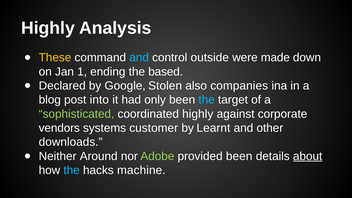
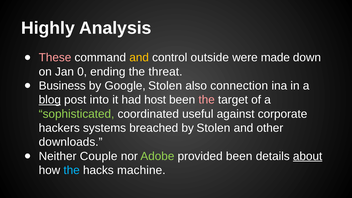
These colour: yellow -> pink
and at (139, 58) colour: light blue -> yellow
1: 1 -> 0
based: based -> threat
Declared: Declared -> Business
companies: companies -> connection
blog underline: none -> present
only: only -> host
the at (207, 100) colour: light blue -> pink
coordinated highly: highly -> useful
vendors: vendors -> hackers
customer: customer -> breached
by Learnt: Learnt -> Stolen
Around: Around -> Couple
